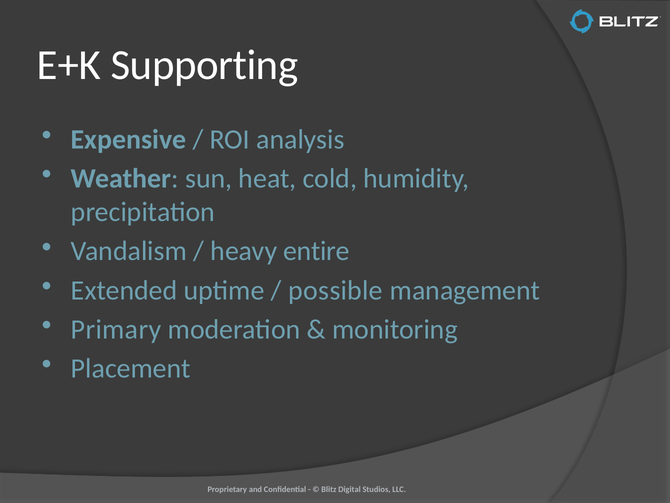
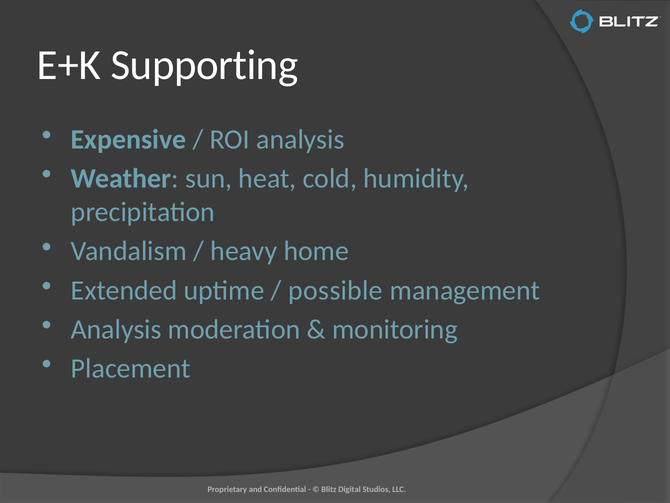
entire: entire -> home
Primary at (116, 329): Primary -> Analysis
